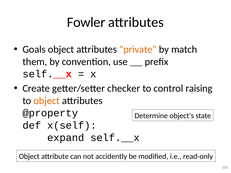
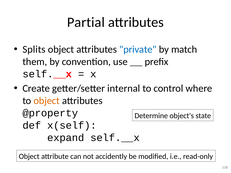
Fowler: Fowler -> Partial
Goals: Goals -> Splits
private colour: orange -> blue
checker: checker -> internal
raising: raising -> where
